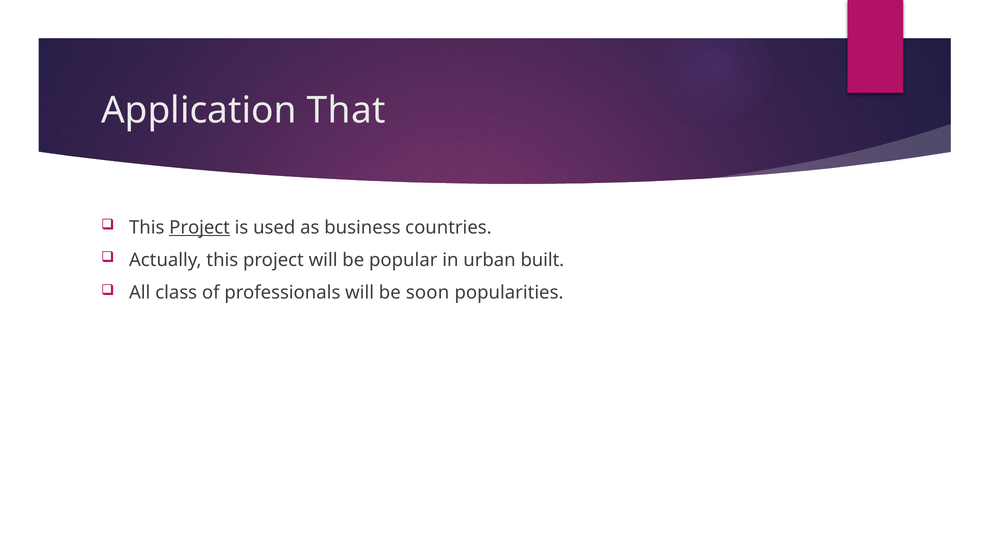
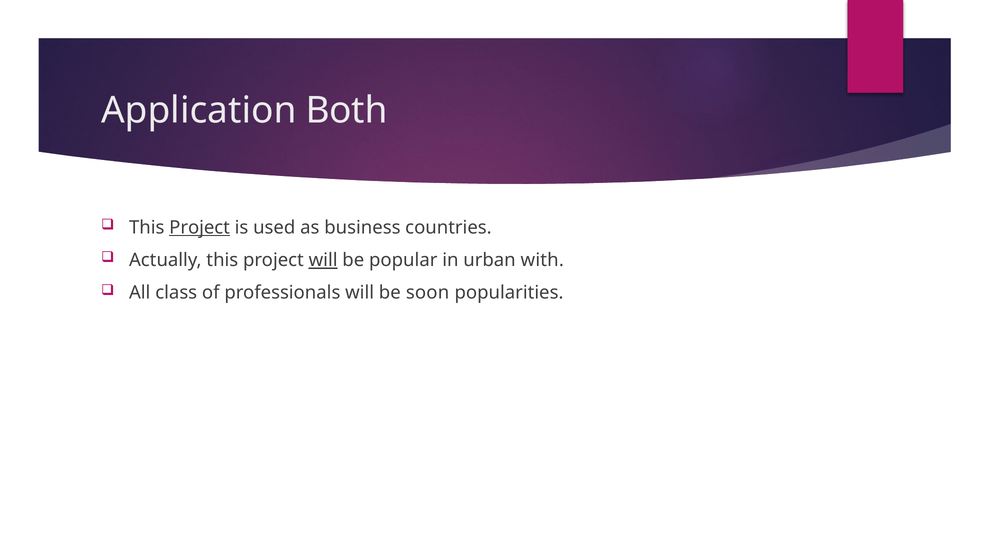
That: That -> Both
will at (323, 260) underline: none -> present
built: built -> with
